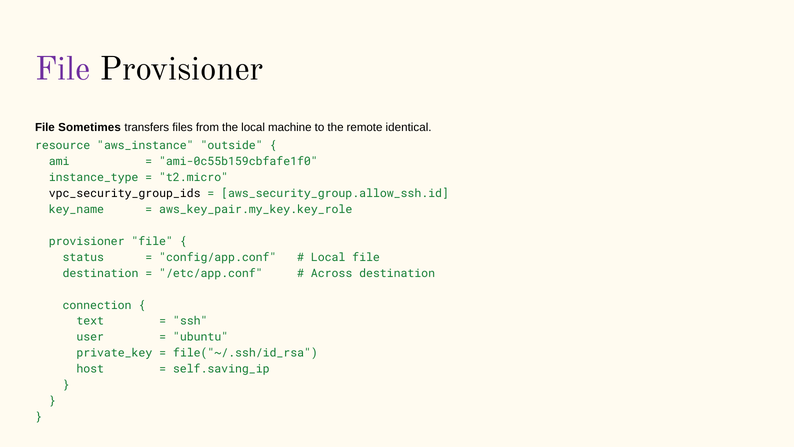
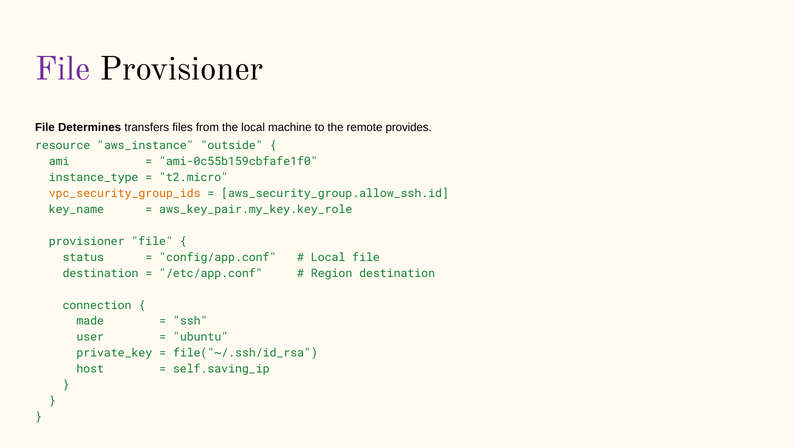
Sometimes: Sometimes -> Determines
identical: identical -> provides
vpc_security_group_ids colour: black -> orange
Across: Across -> Region
text: text -> made
